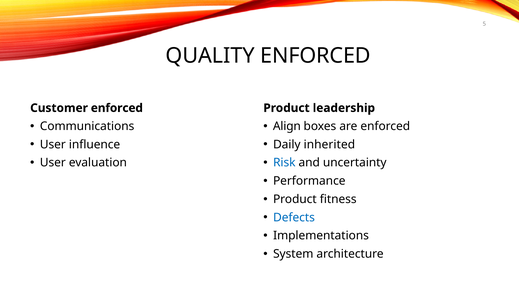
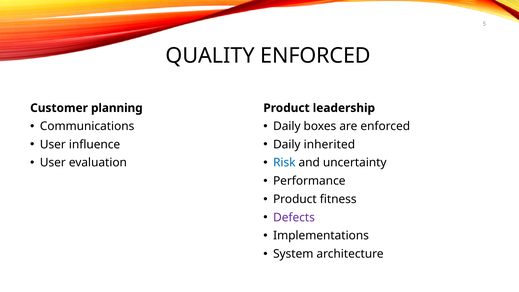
Customer enforced: enforced -> planning
Align at (287, 126): Align -> Daily
Defects colour: blue -> purple
